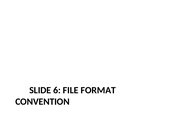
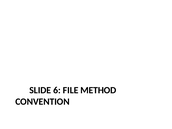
FORMAT: FORMAT -> METHOD
